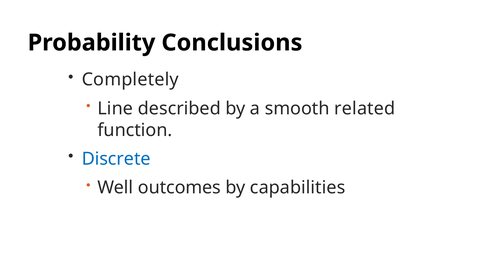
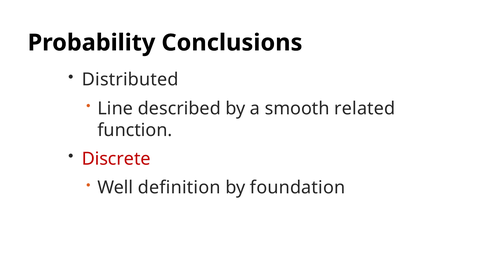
Completely: Completely -> Distributed
Discrete colour: blue -> red
outcomes: outcomes -> definition
capabilities: capabilities -> foundation
